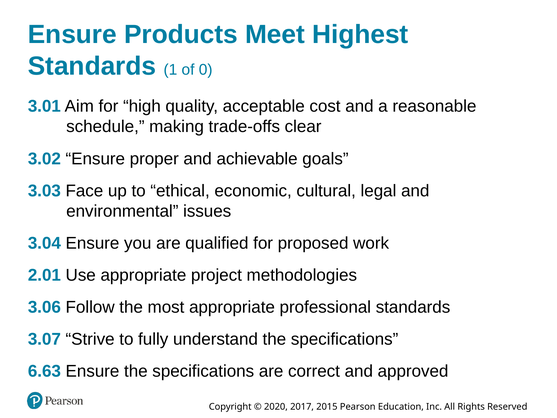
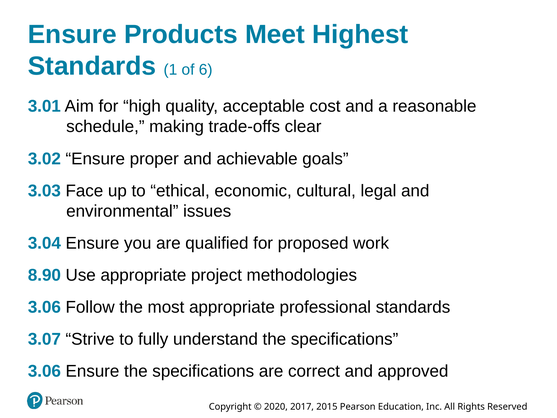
0: 0 -> 6
2.01: 2.01 -> 8.90
6.63 at (44, 371): 6.63 -> 3.06
